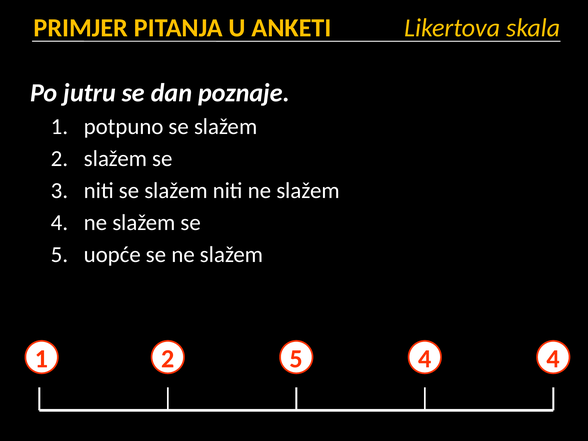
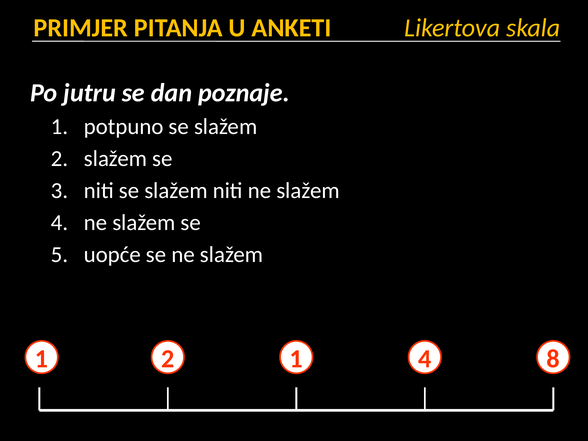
2 5: 5 -> 1
4 4: 4 -> 8
